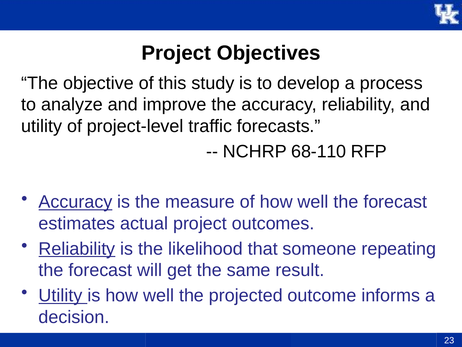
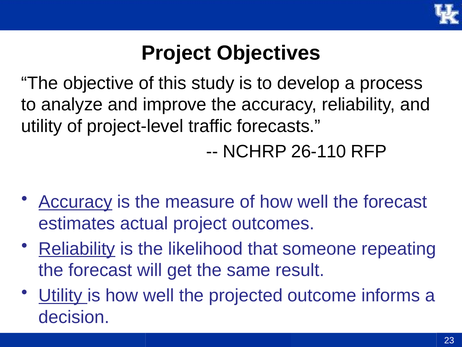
68-110: 68-110 -> 26-110
